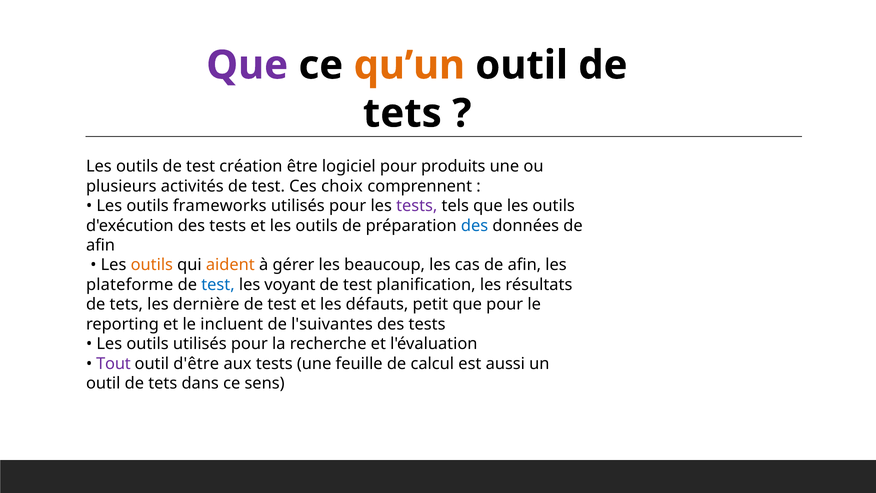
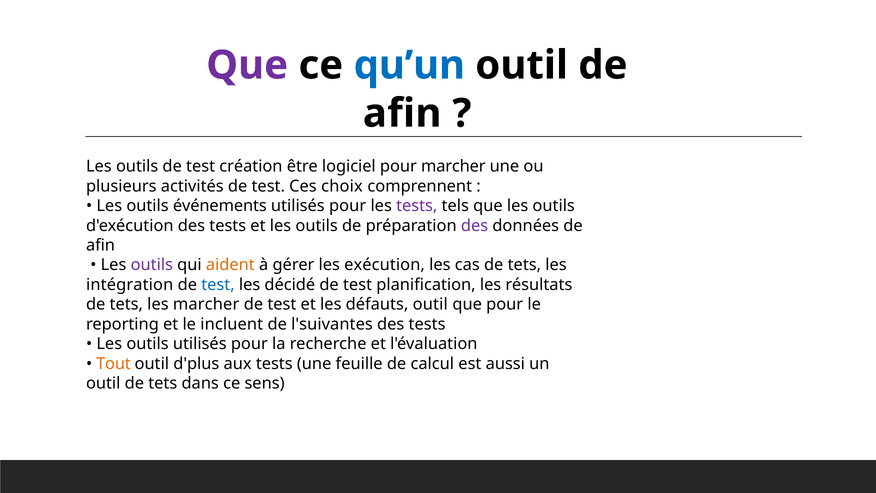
qu’un colour: orange -> blue
tets at (402, 113): tets -> afin
pour produits: produits -> marcher
frameworks: frameworks -> événements
des at (475, 225) colour: blue -> purple
outils at (152, 265) colour: orange -> purple
beaucoup: beaucoup -> exécution
cas de afin: afin -> tets
plateforme: plateforme -> intégration
voyant: voyant -> décidé
les dernière: dernière -> marcher
défauts petit: petit -> outil
Tout colour: purple -> orange
d'être: d'être -> d'plus
